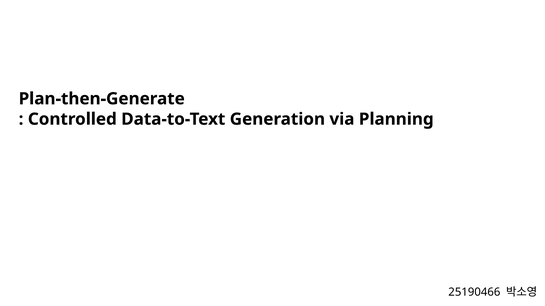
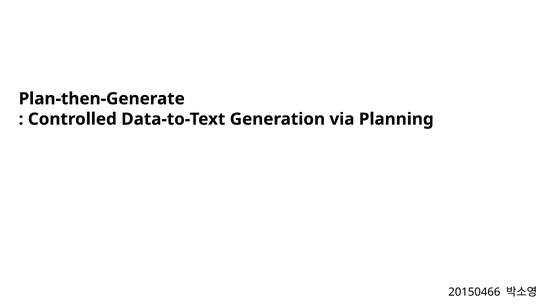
25190466: 25190466 -> 20150466
